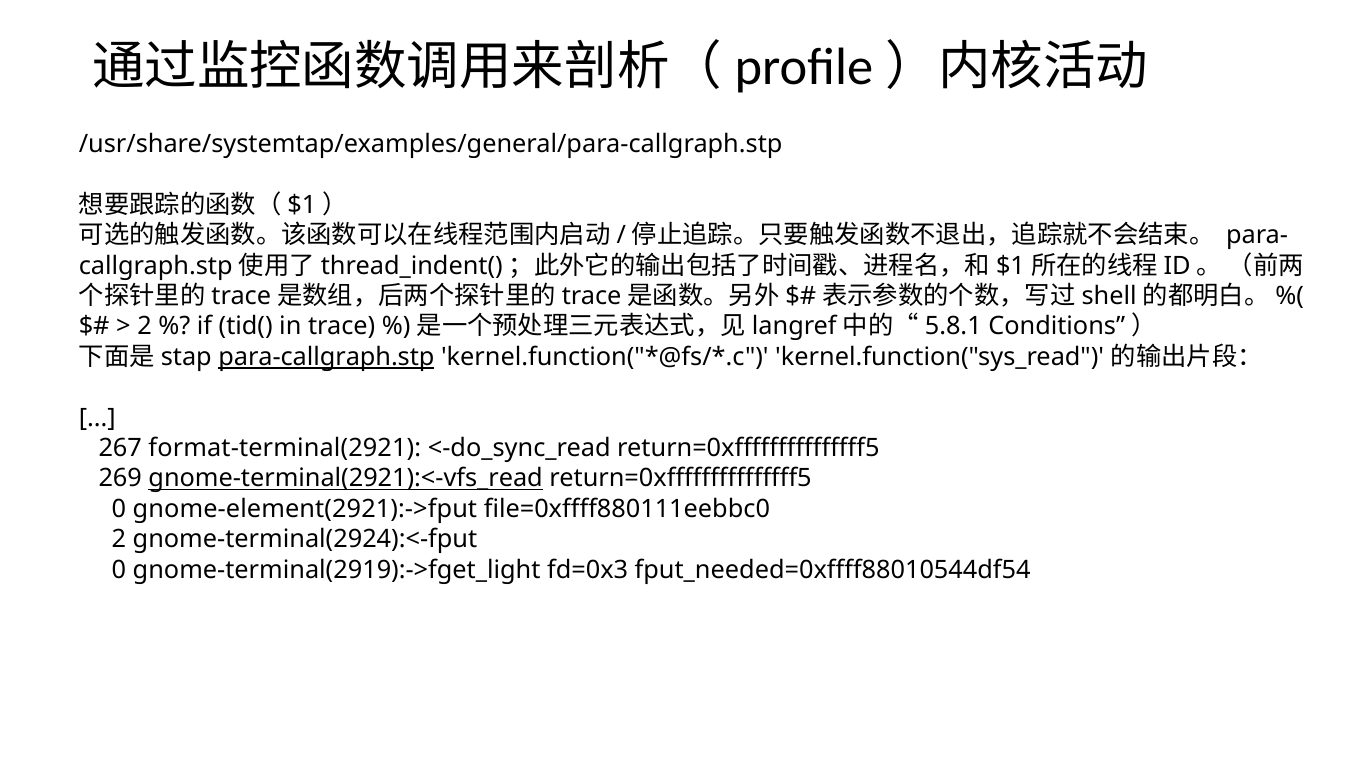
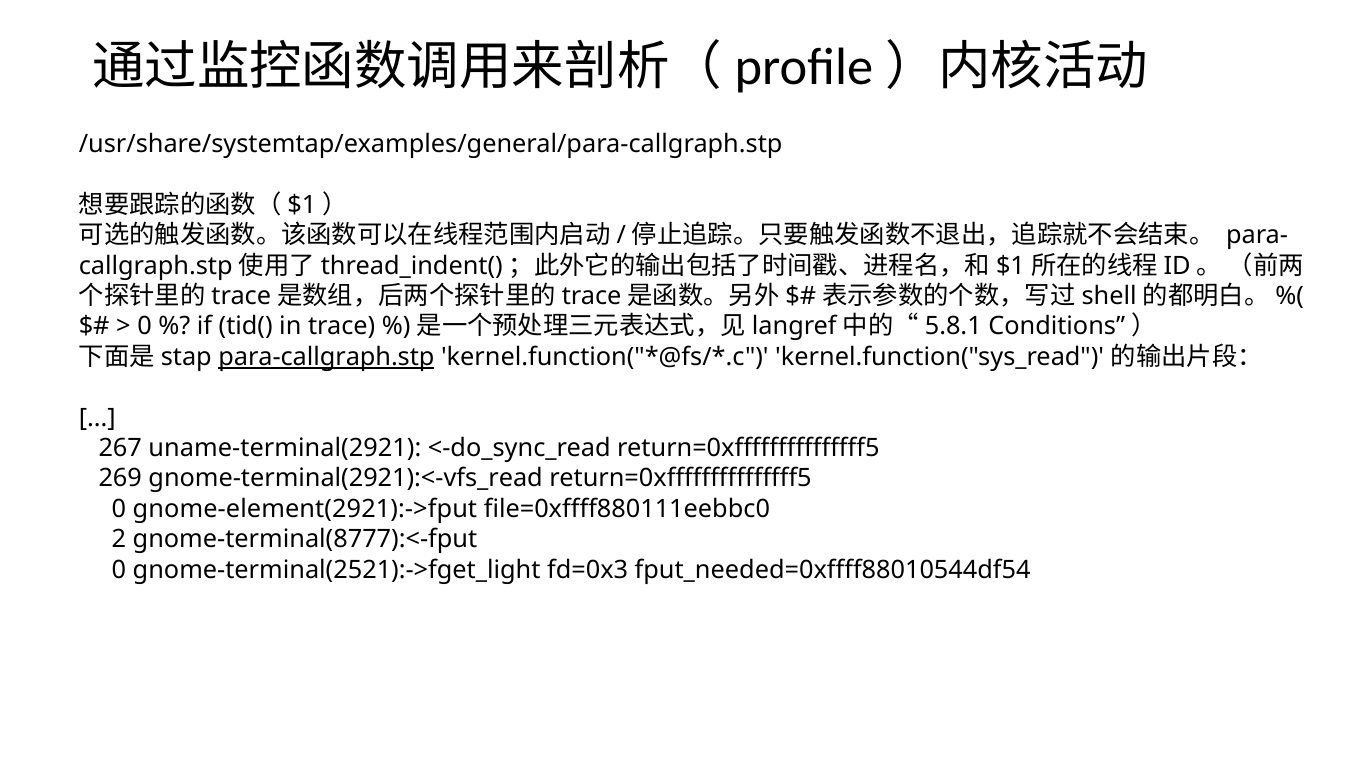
2 at (145, 326): 2 -> 0
format-terminal(2921: format-terminal(2921 -> uname-terminal(2921
gnome-terminal(2921):<-vfs_read underline: present -> none
gnome-terminal(2924):<-fput: gnome-terminal(2924):<-fput -> gnome-terminal(8777):<-fput
gnome-terminal(2919):->fget_light: gnome-terminal(2919):->fget_light -> gnome-terminal(2521):->fget_light
